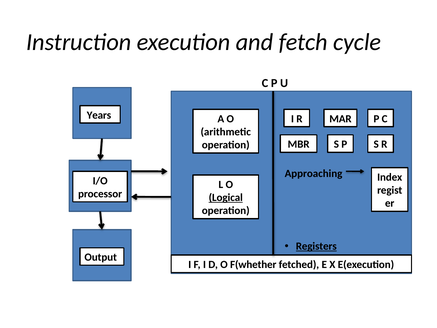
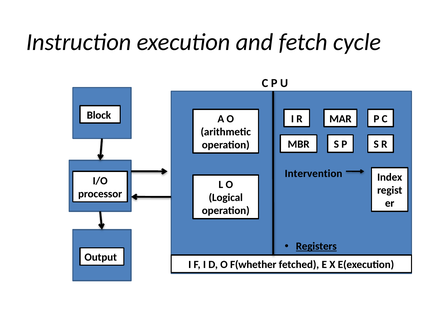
Years: Years -> Block
Approaching: Approaching -> Intervention
Logical underline: present -> none
